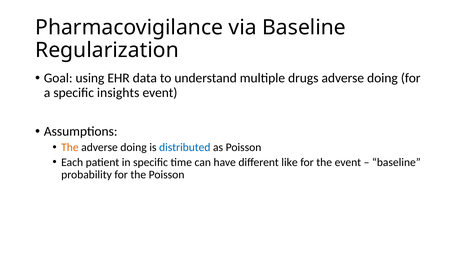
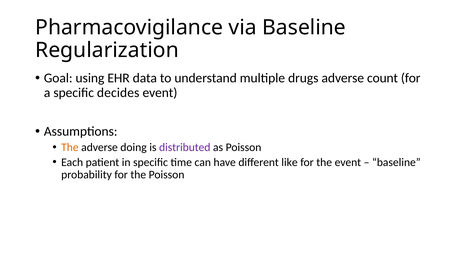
drugs adverse doing: doing -> count
insights: insights -> decides
distributed colour: blue -> purple
